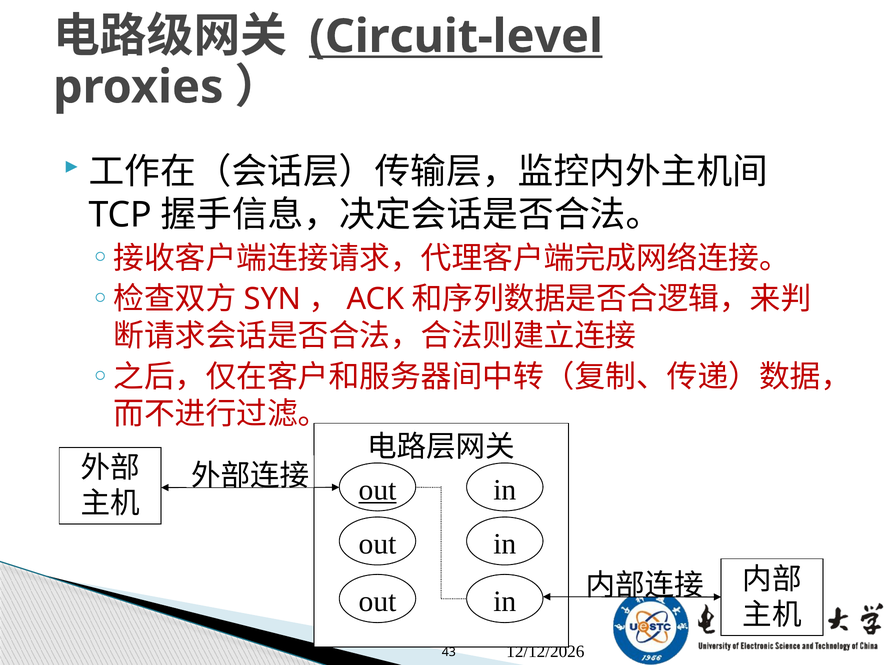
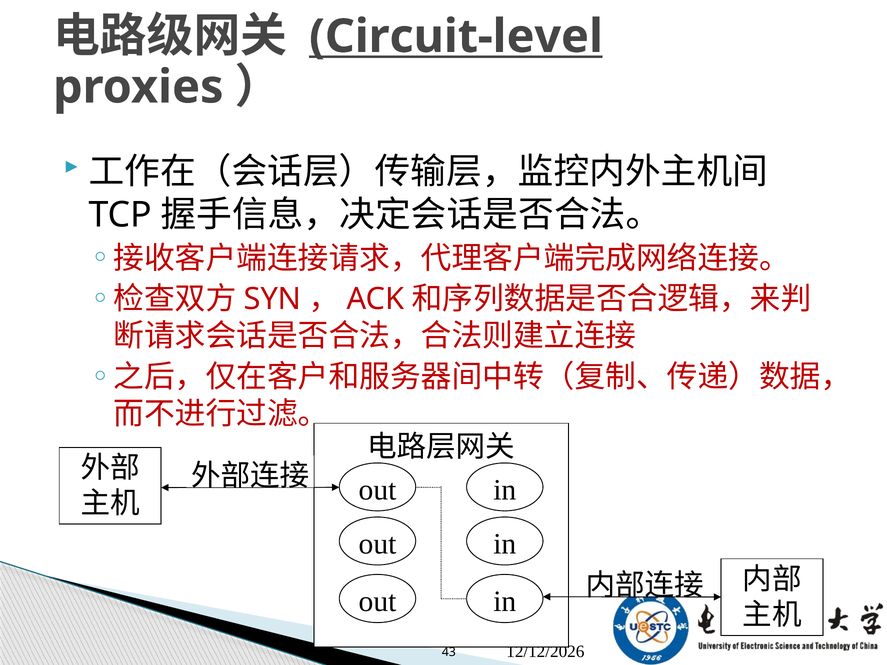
out at (377, 490) underline: present -> none
